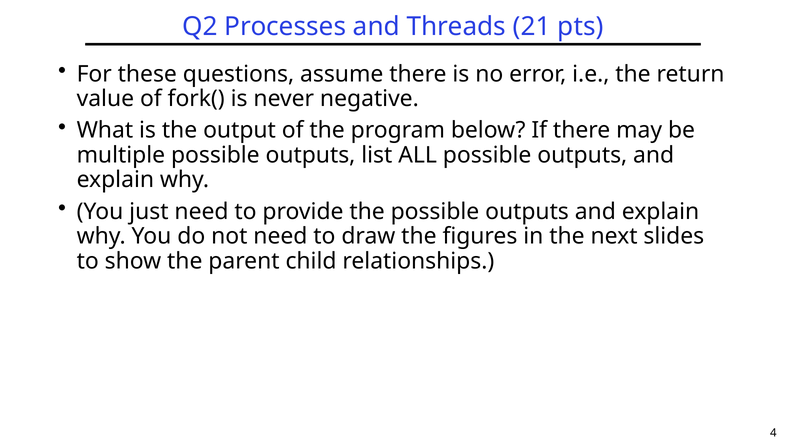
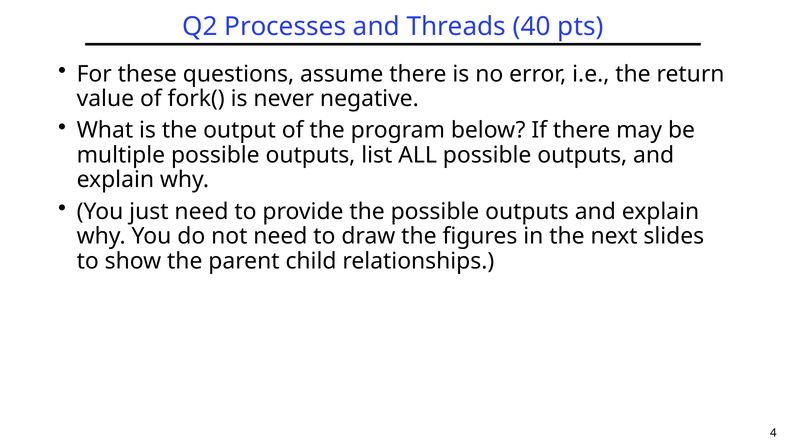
21: 21 -> 40
